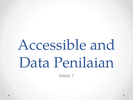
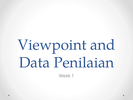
Accessible: Accessible -> Viewpoint
